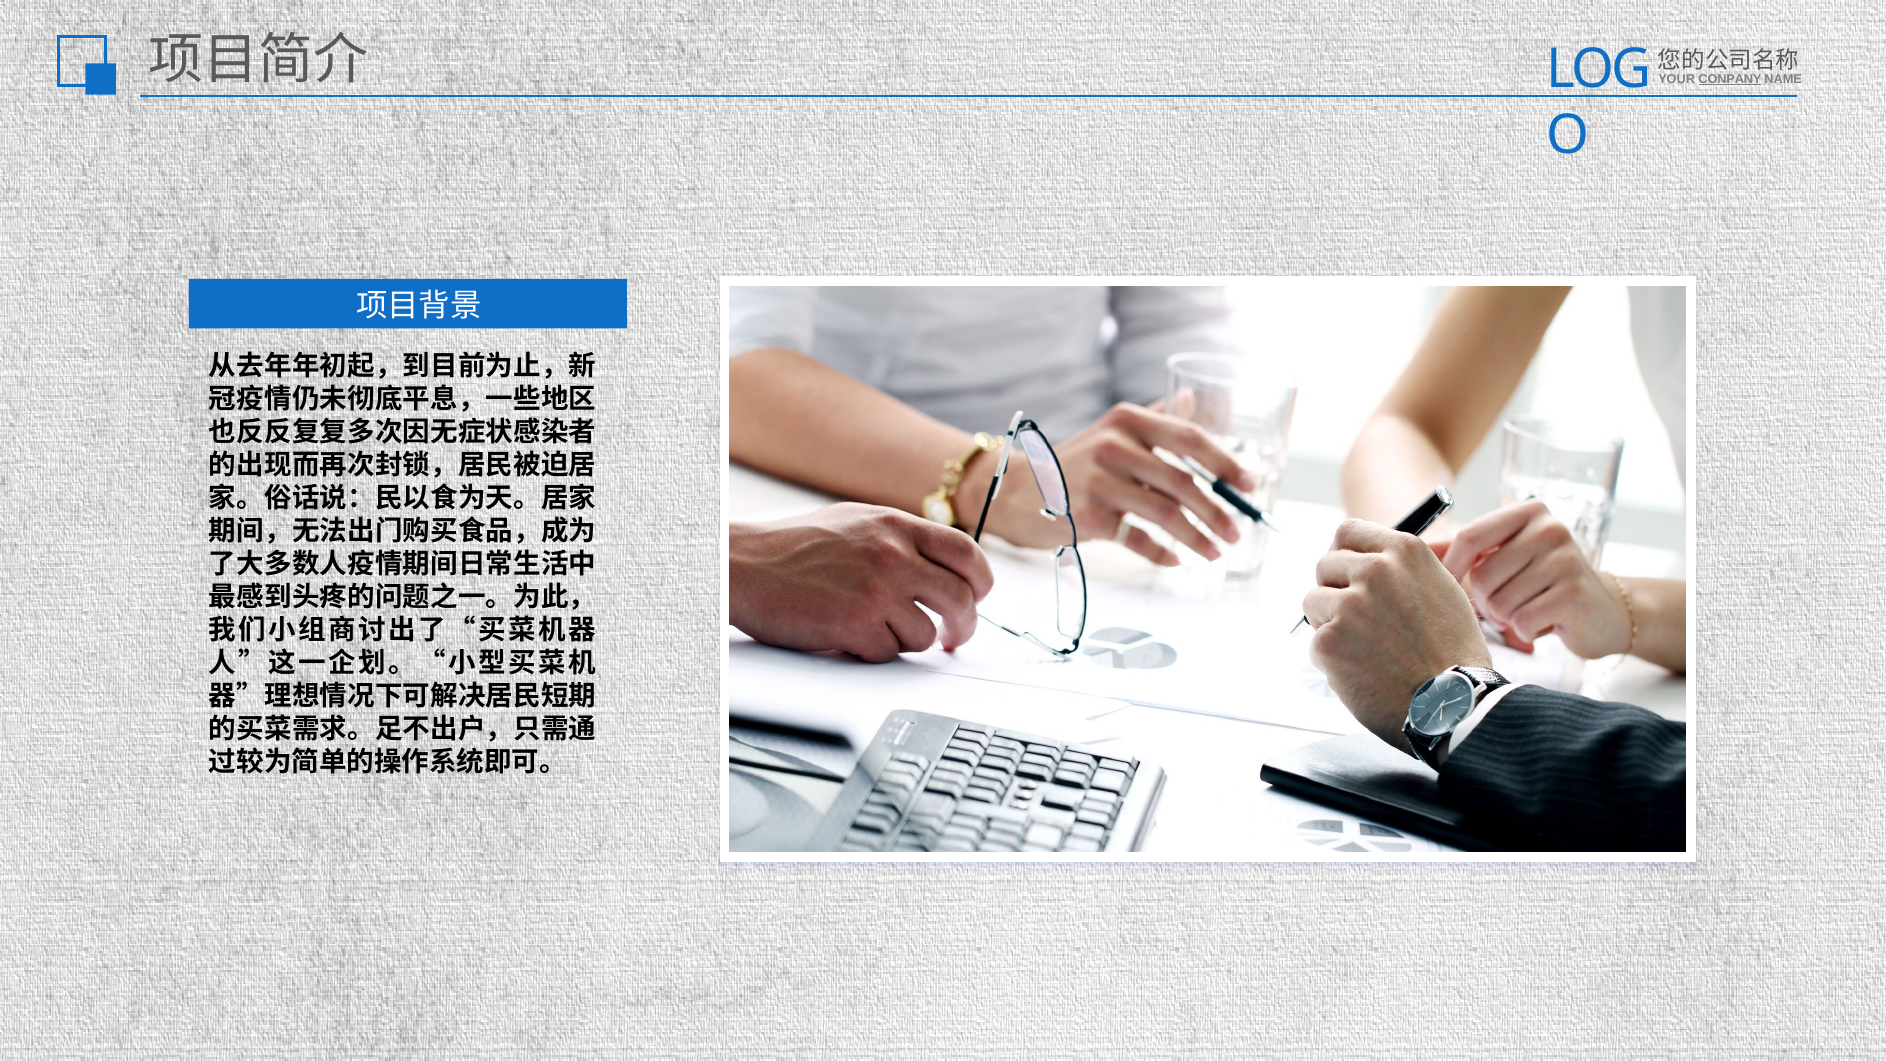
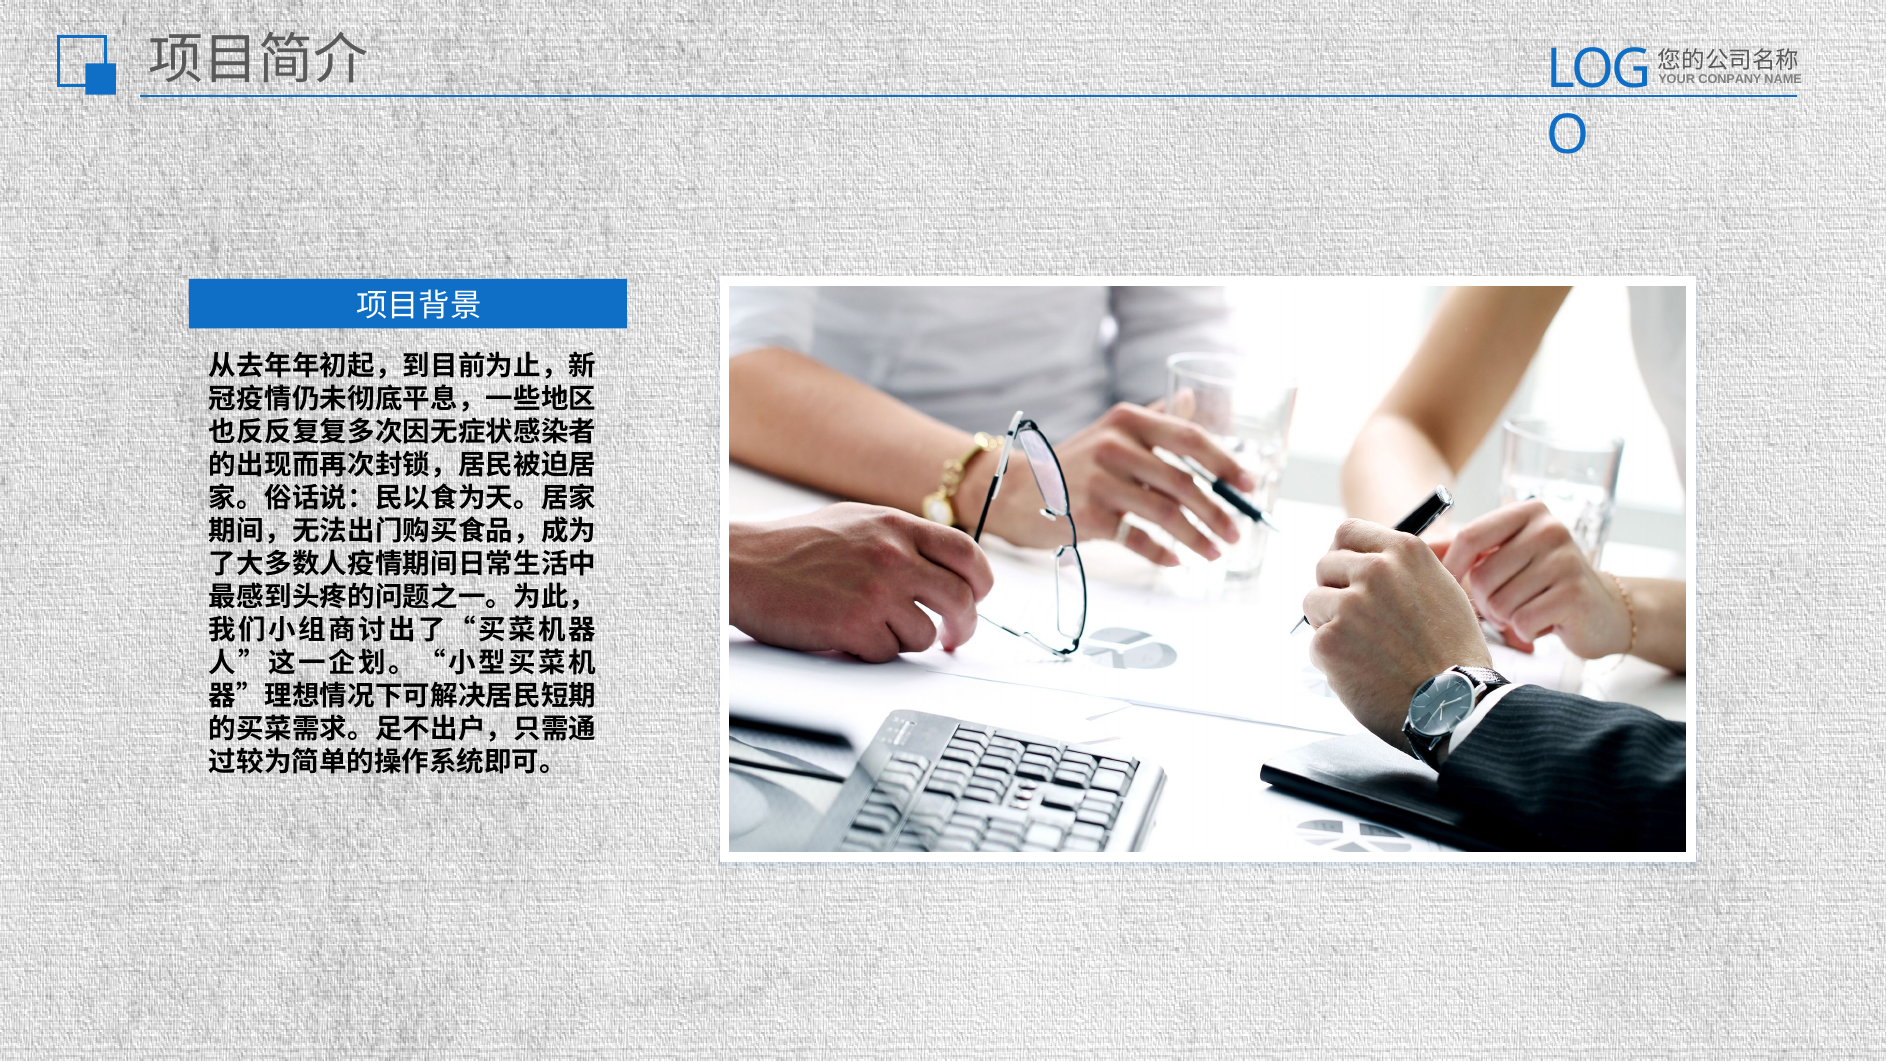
CONPANY underline: present -> none
